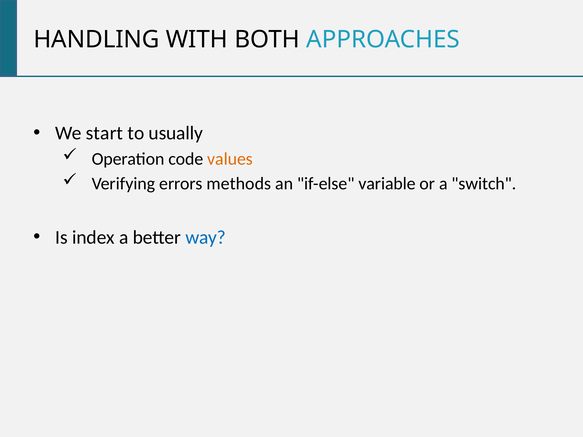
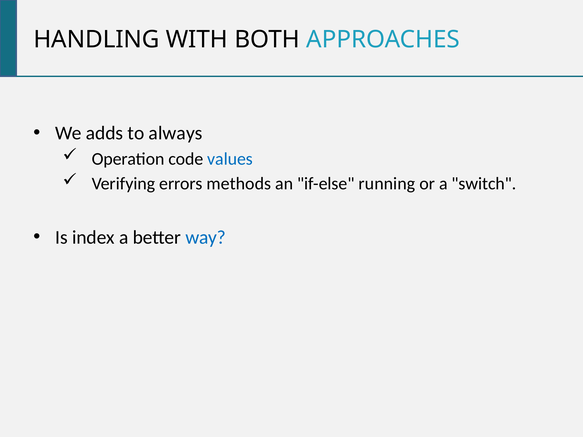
start: start -> adds
usually: usually -> always
values colour: orange -> blue
variable: variable -> running
